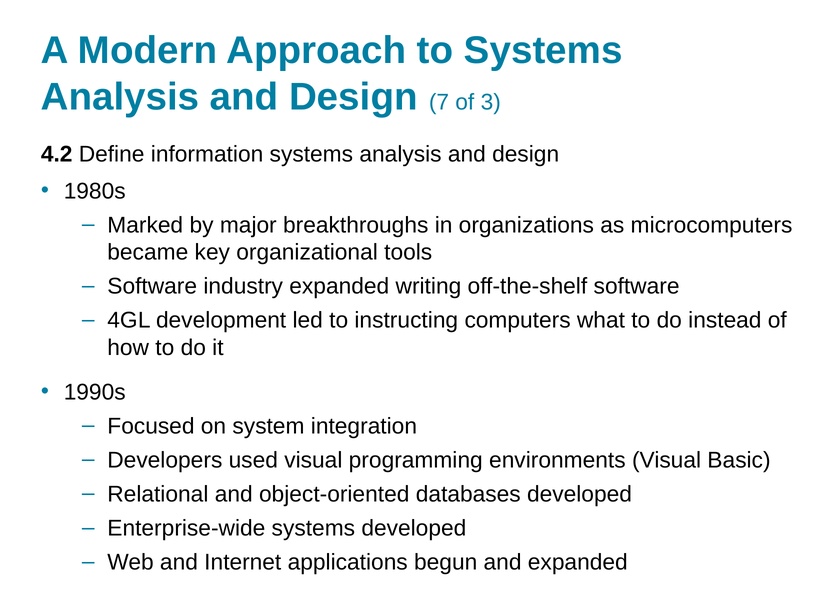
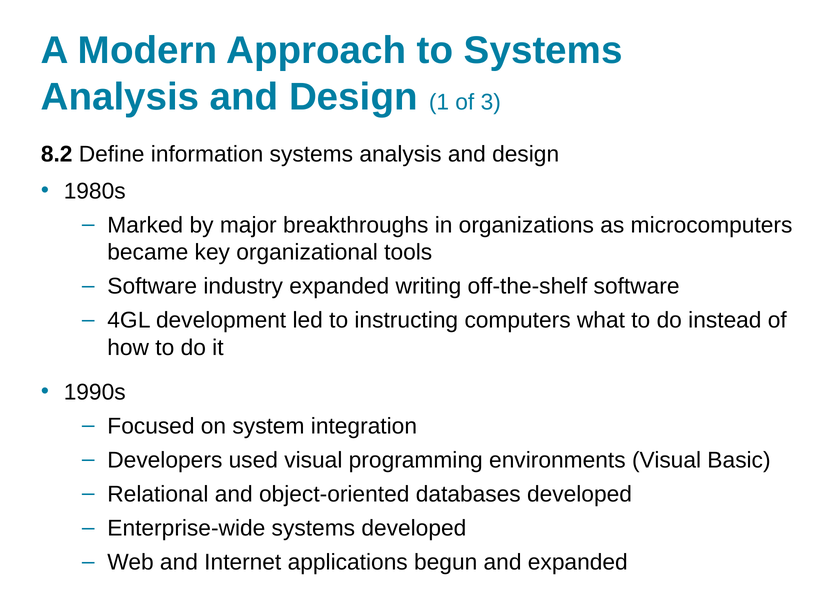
7: 7 -> 1
4.2: 4.2 -> 8.2
